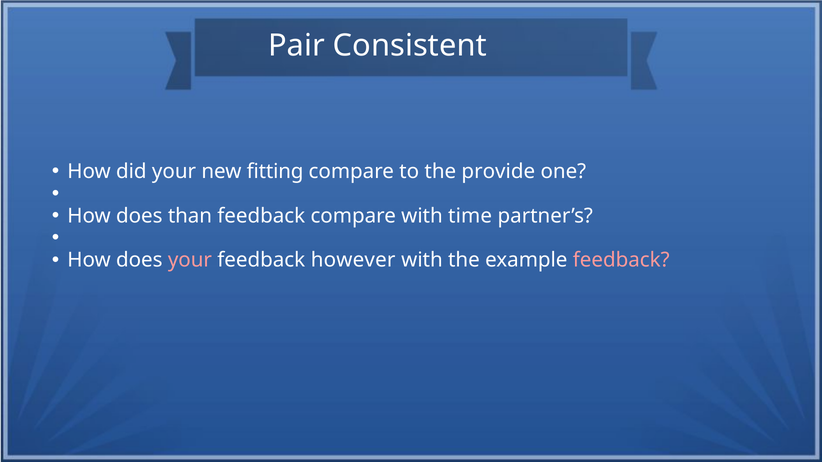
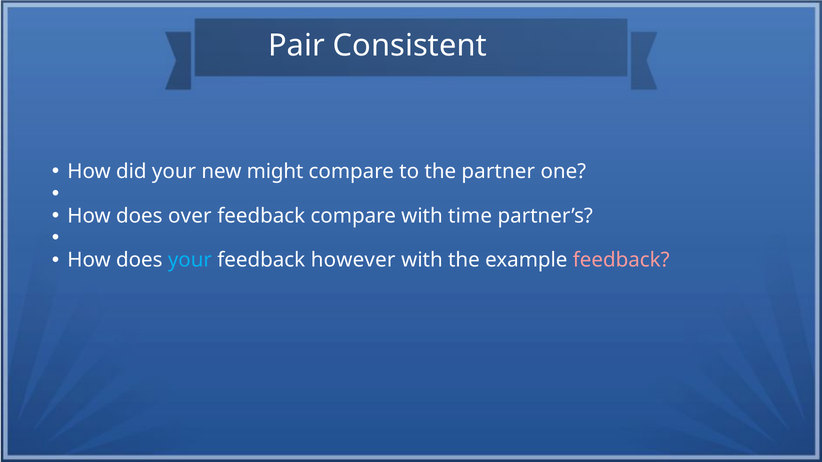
fitting: fitting -> might
provide: provide -> partner
than: than -> over
your at (190, 260) colour: pink -> light blue
